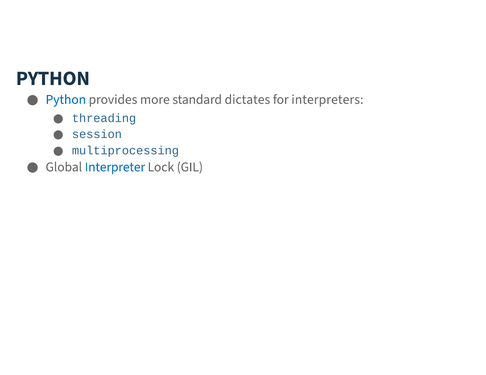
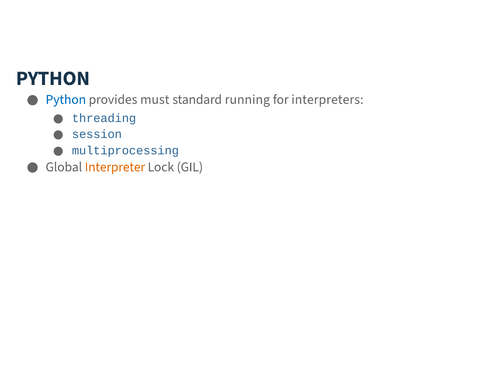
more: more -> must
dictates: dictates -> running
Interpreter colour: blue -> orange
